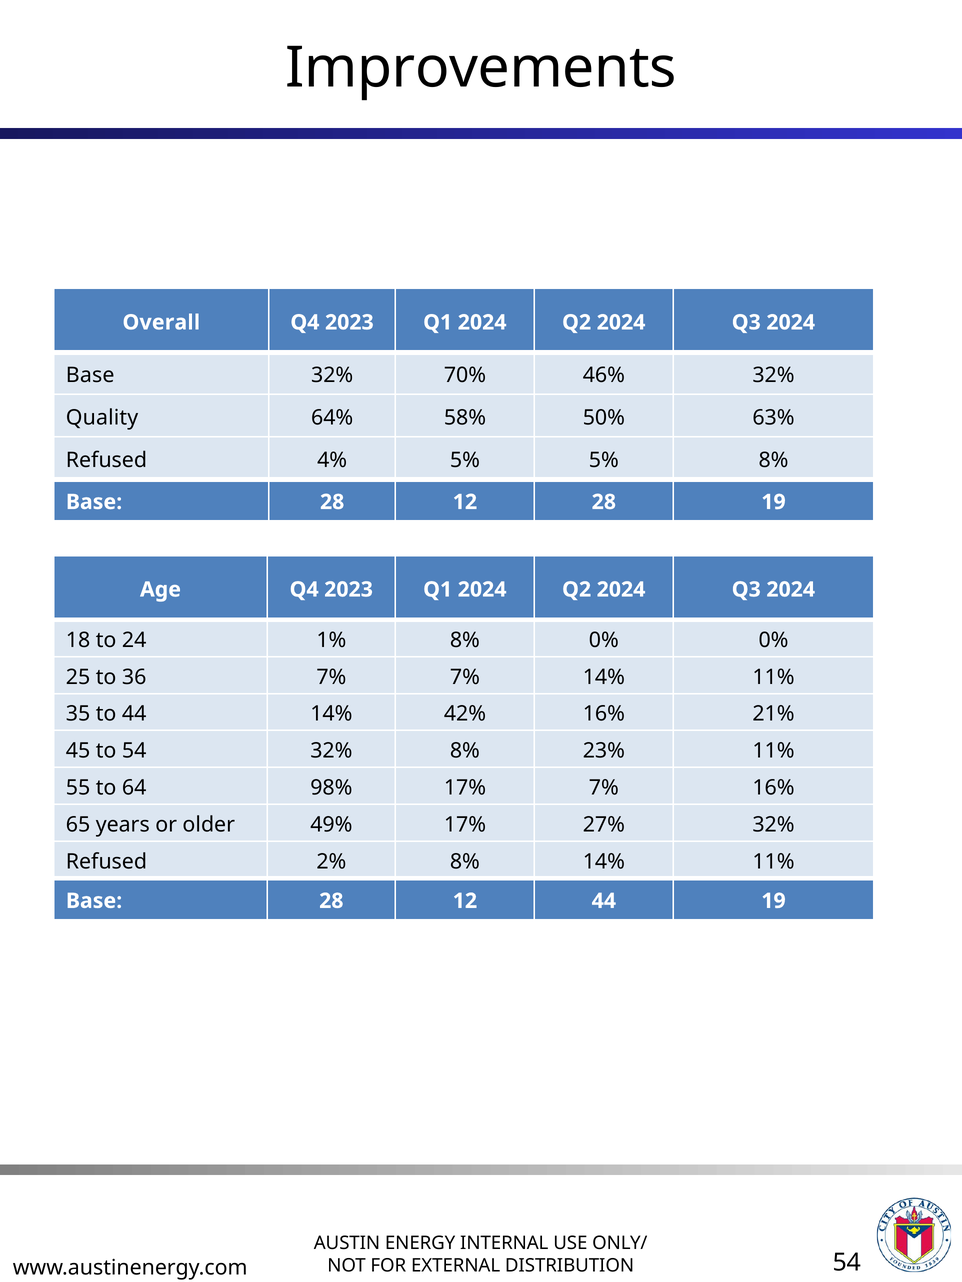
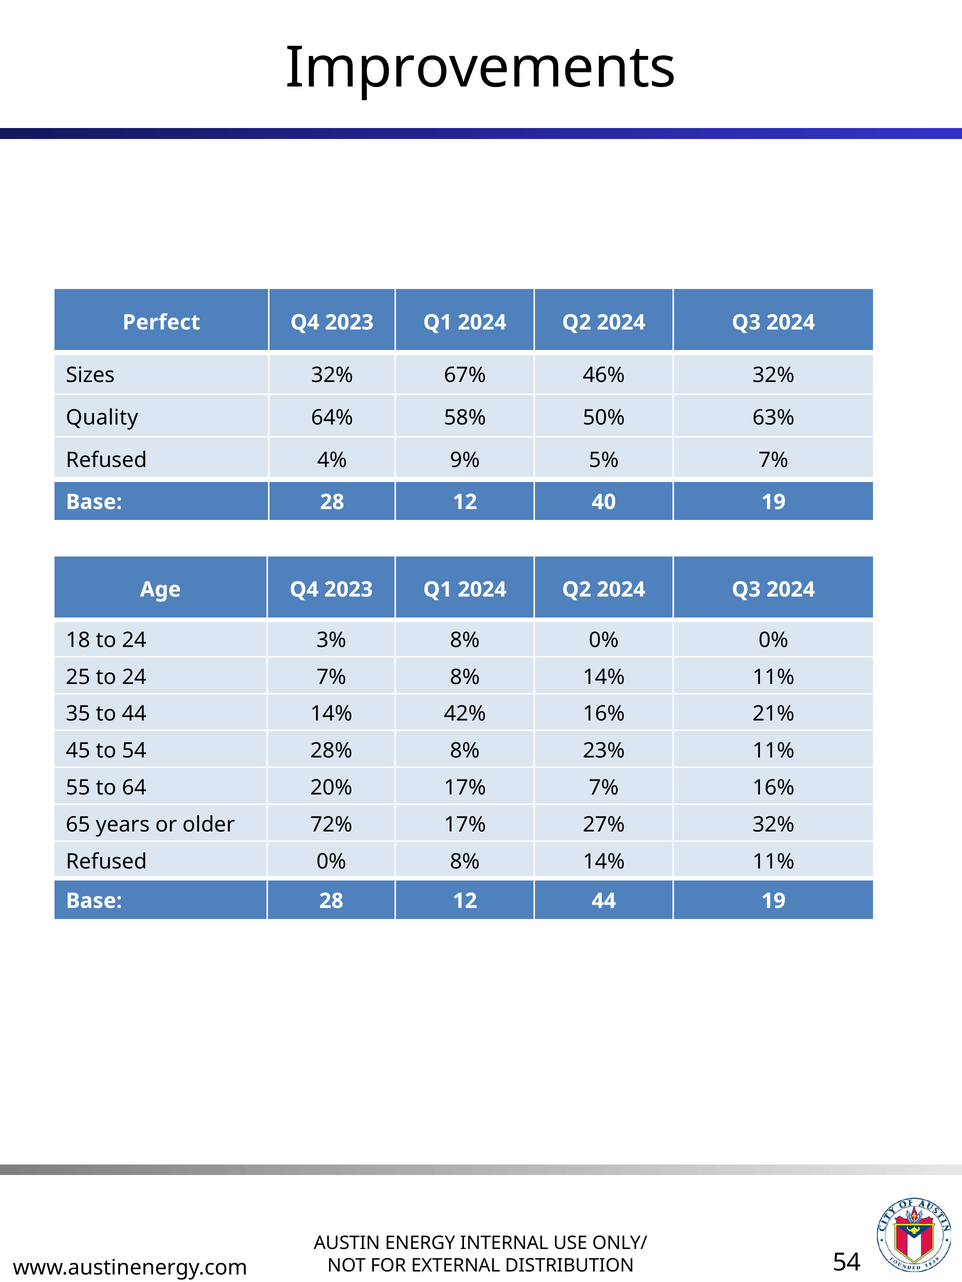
Overall: Overall -> Perfect
Base at (90, 375): Base -> Sizes
70%: 70% -> 67%
4% 5%: 5% -> 9%
5% 8%: 8% -> 7%
12 28: 28 -> 40
1%: 1% -> 3%
25 to 36: 36 -> 24
7% 7%: 7% -> 8%
54 32%: 32% -> 28%
98%: 98% -> 20%
49%: 49% -> 72%
Refused 2%: 2% -> 0%
